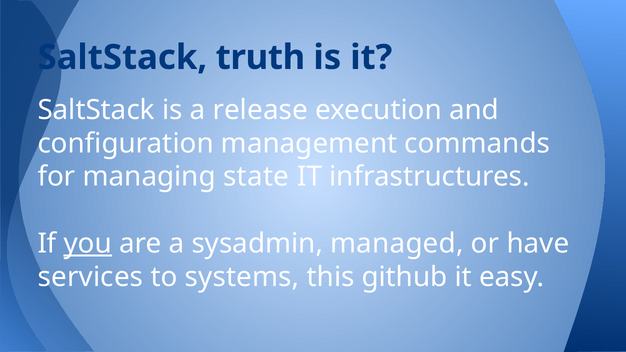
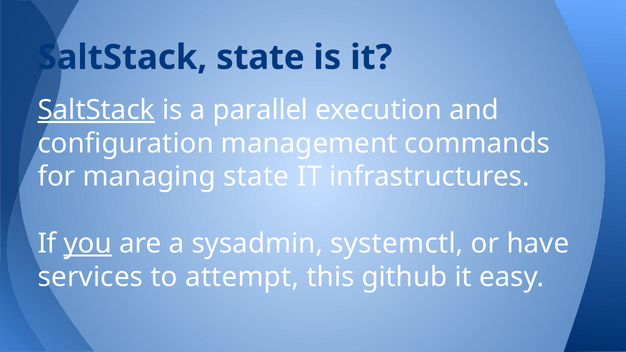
SaltStack truth: truth -> state
SaltStack at (96, 110) underline: none -> present
release: release -> parallel
managed: managed -> systemctl
systems: systems -> attempt
